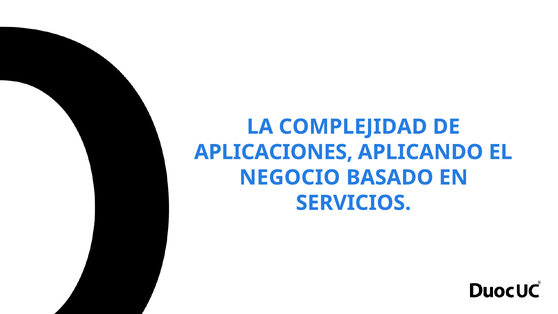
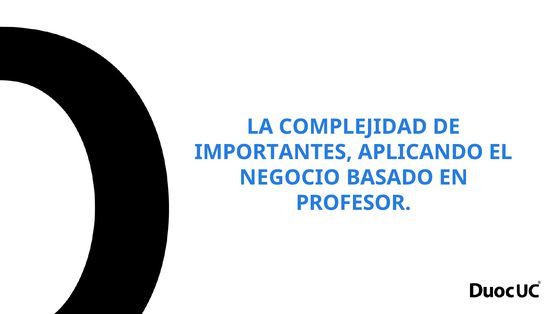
APLICACIONES: APLICACIONES -> IMPORTANTES
SERVICIOS: SERVICIOS -> PROFESOR
